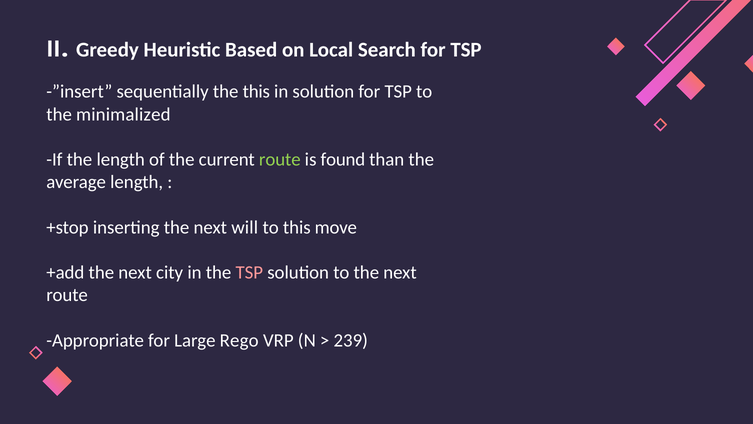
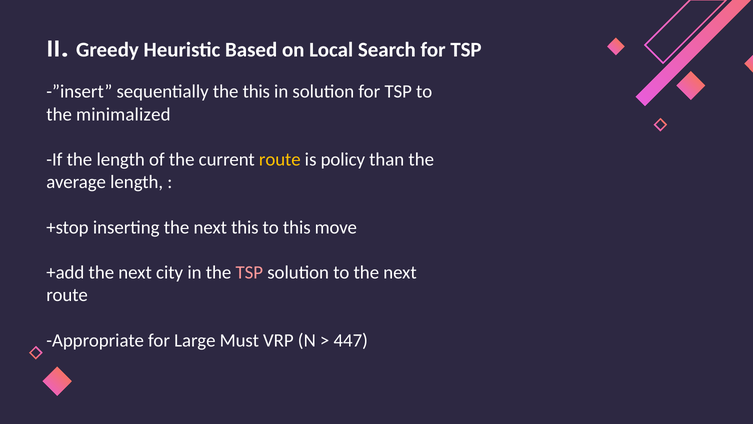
route at (280, 159) colour: light green -> yellow
found: found -> policy
next will: will -> this
Rego: Rego -> Must
239: 239 -> 447
